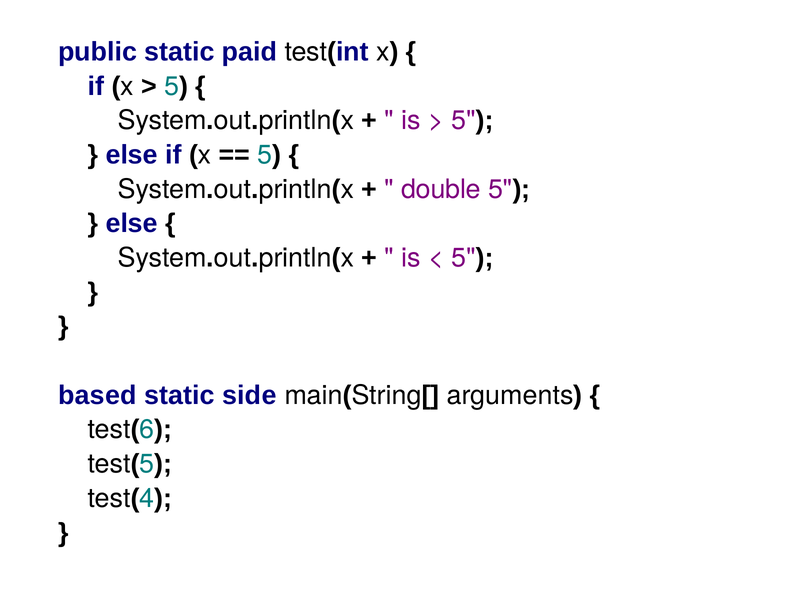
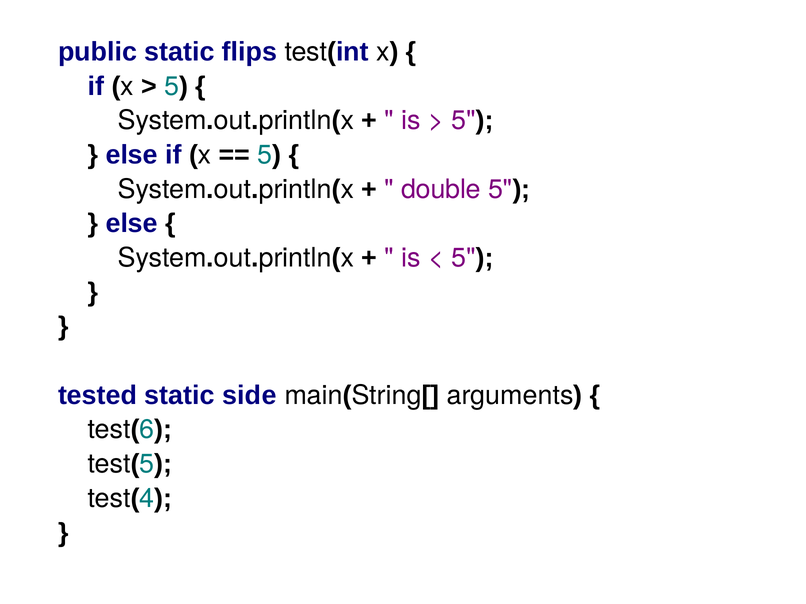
paid: paid -> flips
based: based -> tested
